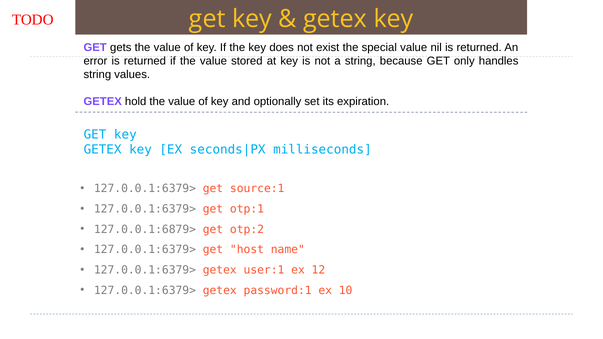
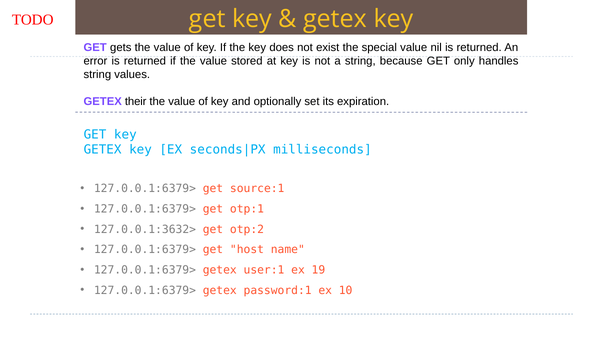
hold: hold -> their
127.0.0.1:6879>: 127.0.0.1:6879> -> 127.0.0.1:3632>
12: 12 -> 19
